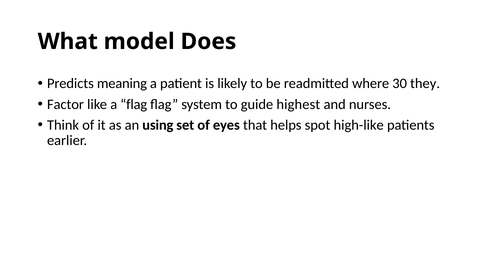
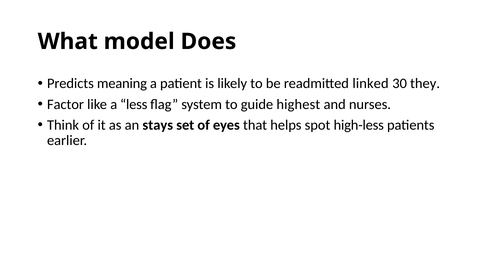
where: where -> linked
a flag: flag -> less
using: using -> stays
high-like: high-like -> high-less
